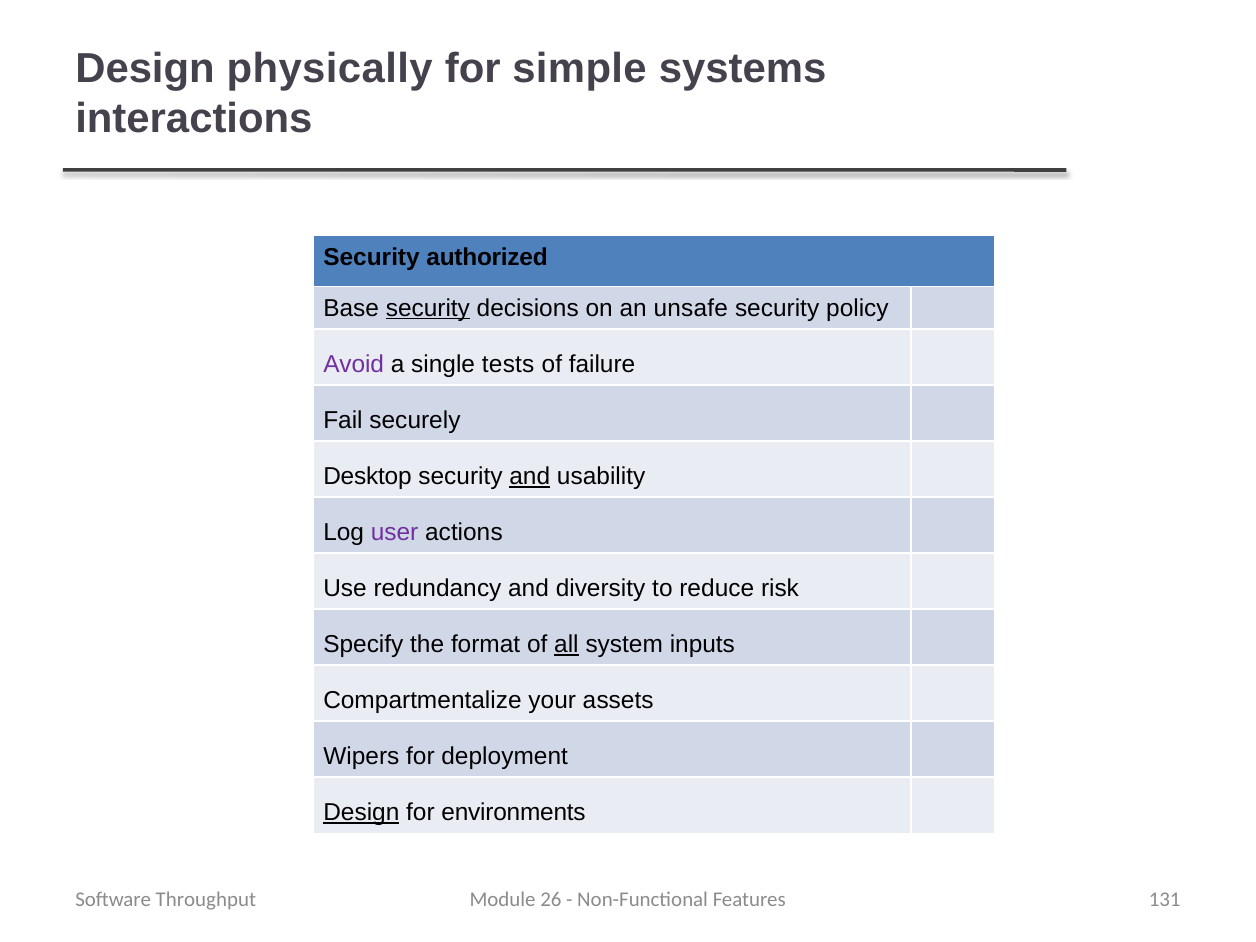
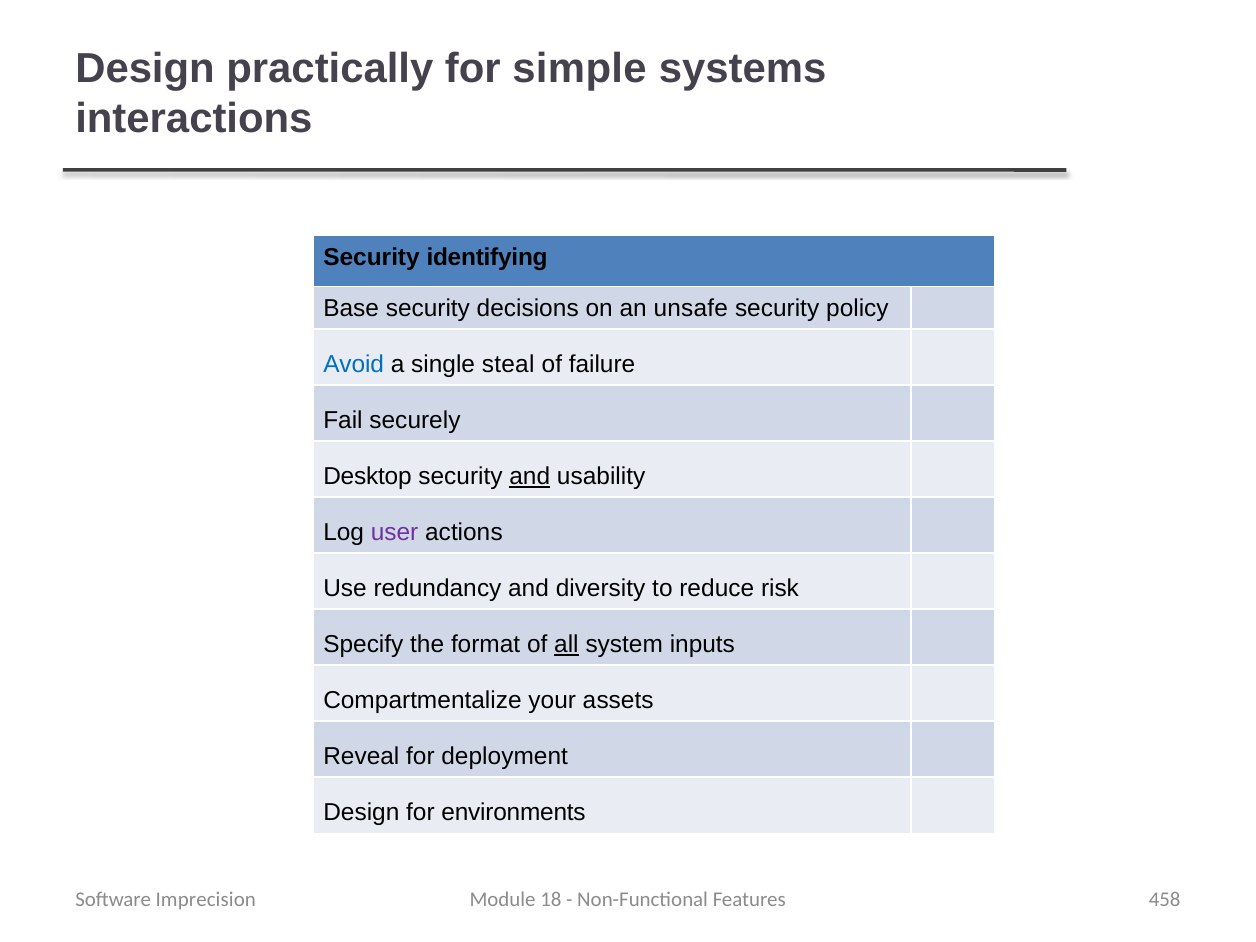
physically: physically -> practically
authorized: authorized -> identifying
security at (428, 308) underline: present -> none
Avoid colour: purple -> blue
tests: tests -> steal
Wipers: Wipers -> Reveal
Design at (361, 812) underline: present -> none
26: 26 -> 18
131: 131 -> 458
Throughput: Throughput -> Imprecision
